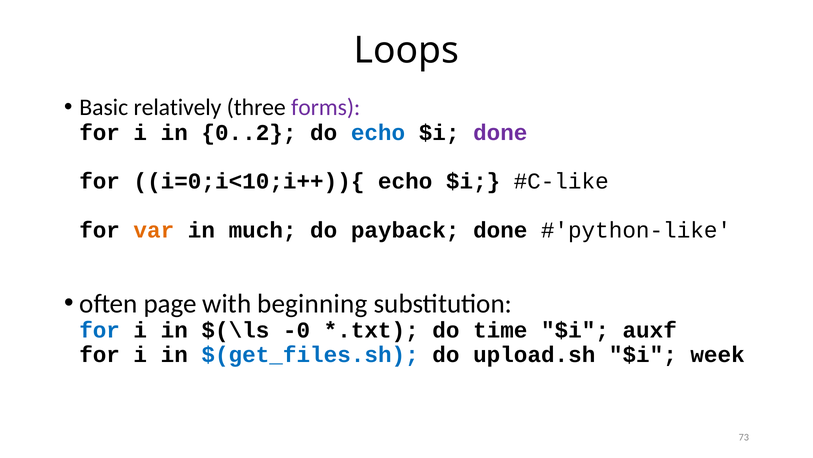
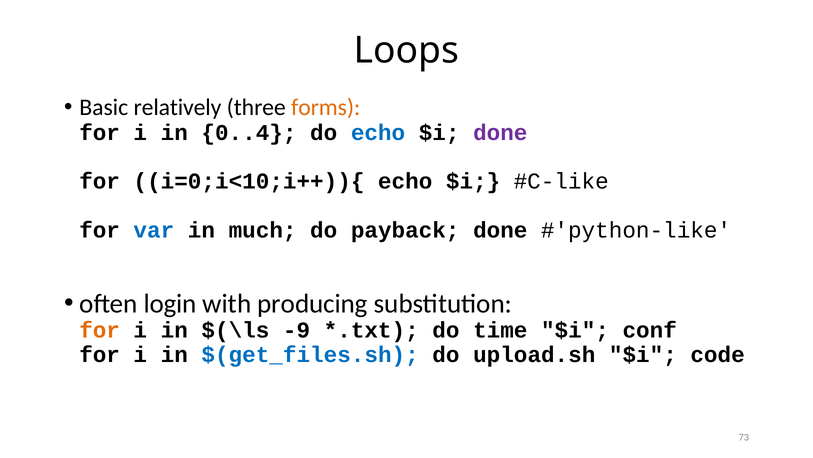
forms colour: purple -> orange
0..2: 0..2 -> 0..4
var colour: orange -> blue
page: page -> login
beginning: beginning -> producing
for at (100, 330) colour: blue -> orange
-0: -0 -> -9
auxf: auxf -> conf
week: week -> code
